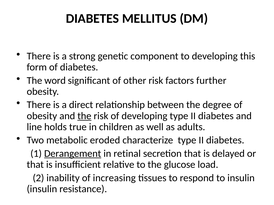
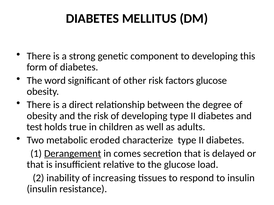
factors further: further -> glucose
the at (84, 116) underline: present -> none
line: line -> test
retinal: retinal -> comes
